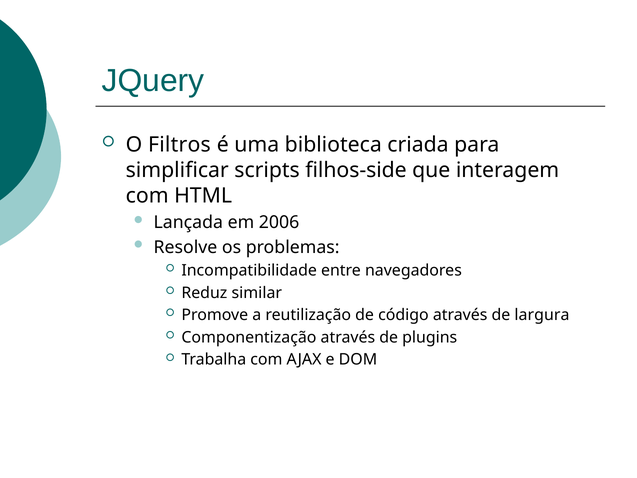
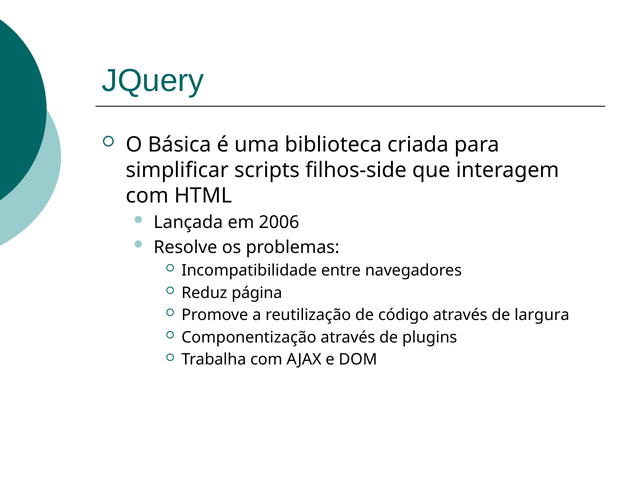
Filtros: Filtros -> Básica
similar: similar -> página
